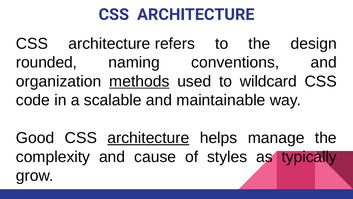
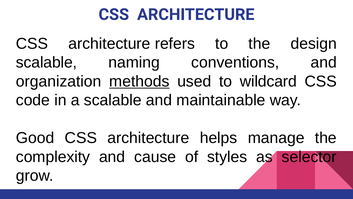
rounded at (47, 62): rounded -> scalable
architecture at (148, 138) underline: present -> none
typically: typically -> selector
